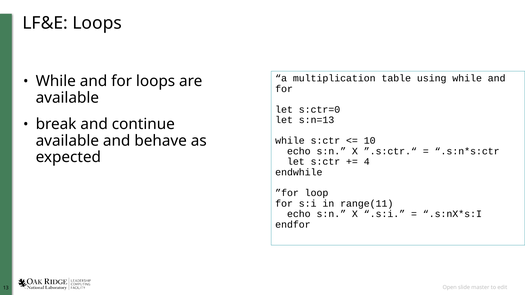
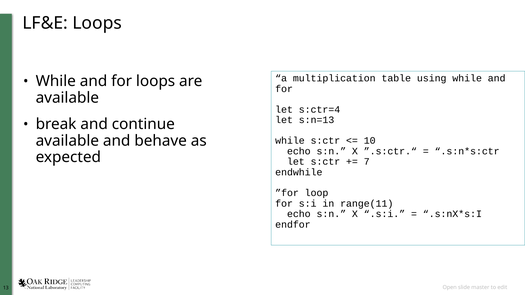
s:ctr=0: s:ctr=0 -> s:ctr=4
4: 4 -> 7
